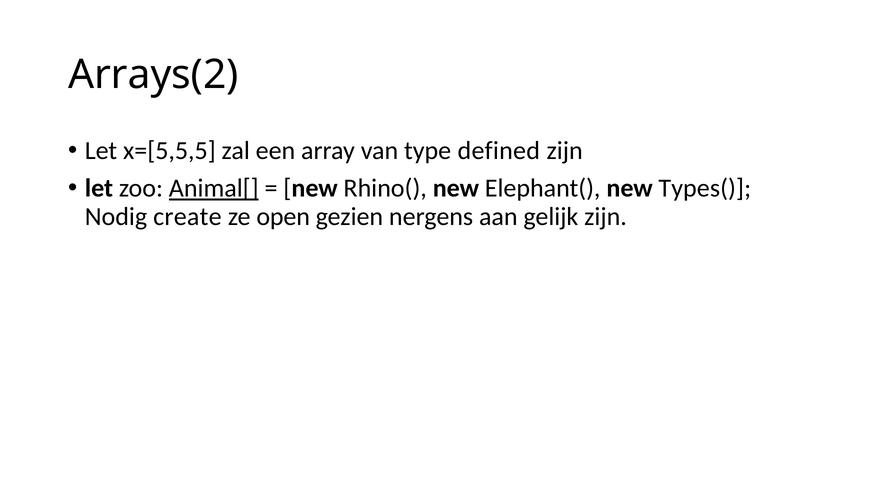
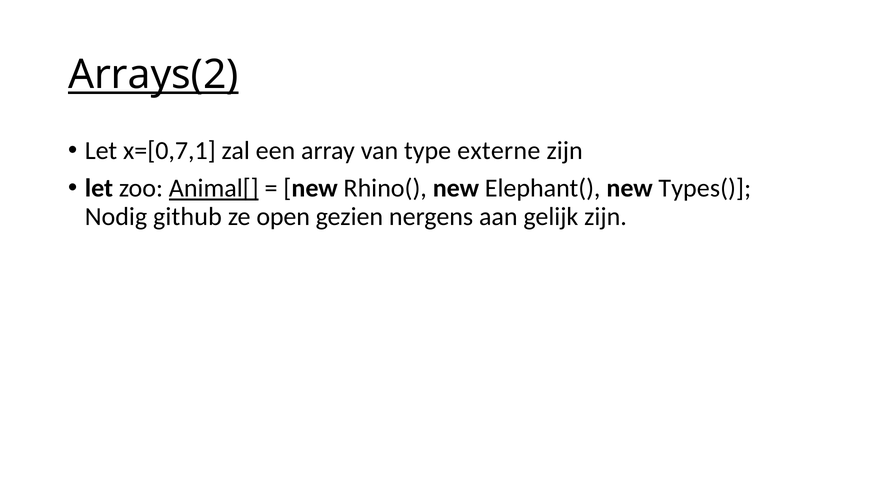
Arrays(2 underline: none -> present
x=[5,5,5: x=[5,5,5 -> x=[0,7,1
defined: defined -> externe
create: create -> github
